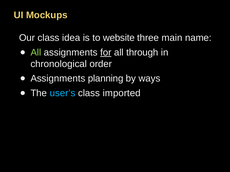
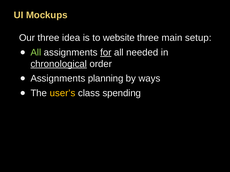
Our class: class -> three
name: name -> setup
through: through -> needed
chronological underline: none -> present
user’s colour: light blue -> yellow
imported: imported -> spending
